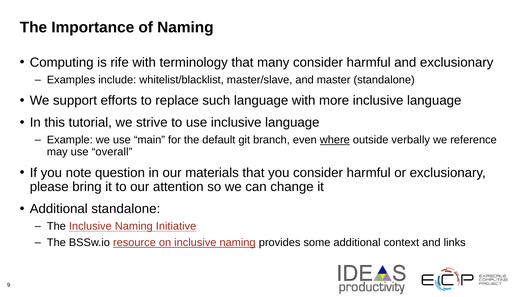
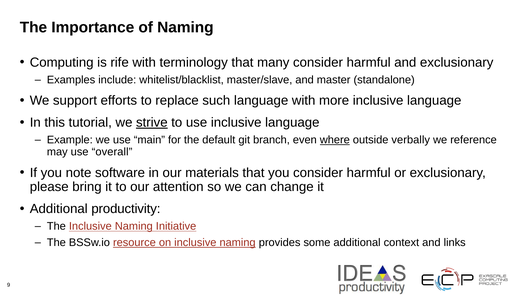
strive underline: none -> present
question: question -> software
Additional standalone: standalone -> productivity
